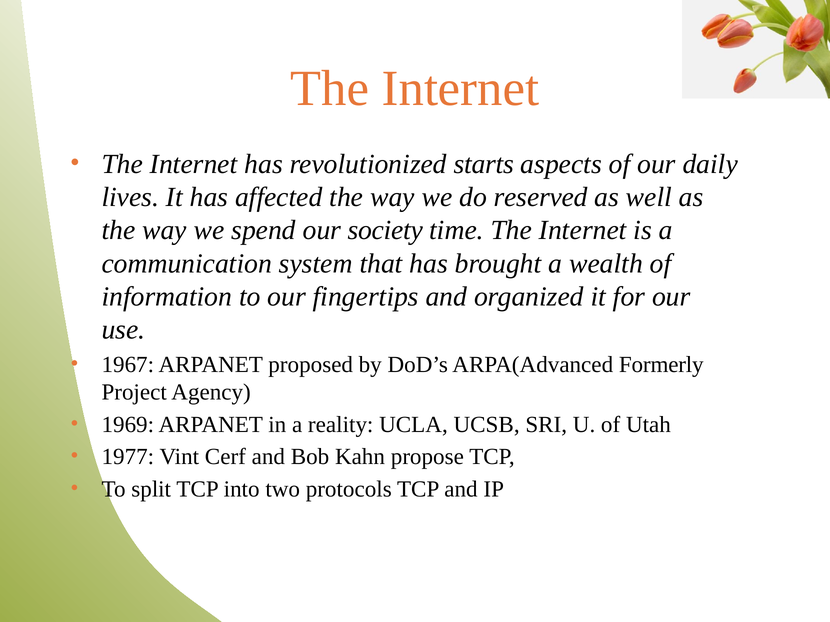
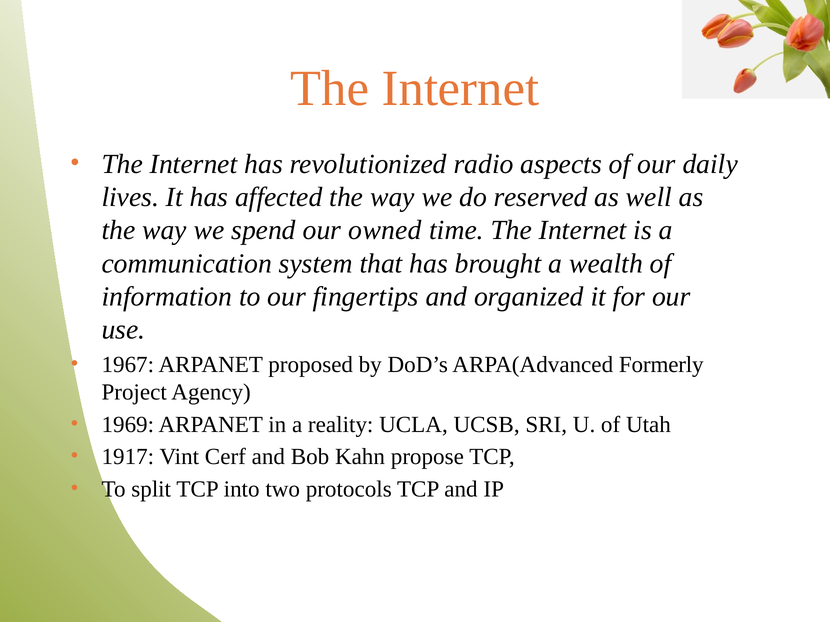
starts: starts -> radio
society: society -> owned
1977: 1977 -> 1917
